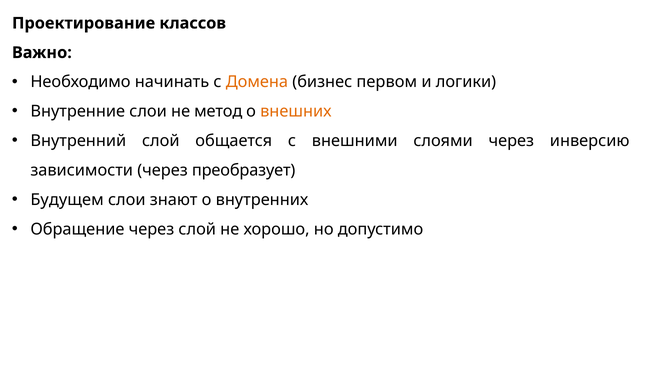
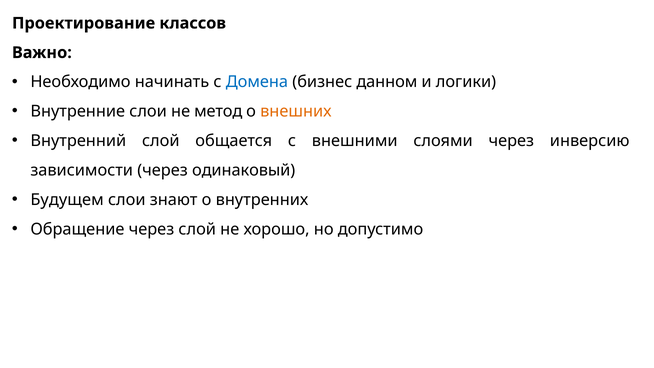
Домена colour: orange -> blue
первом: первом -> данном
преобразует: преобразует -> одинаковый
